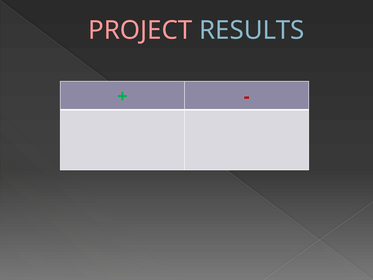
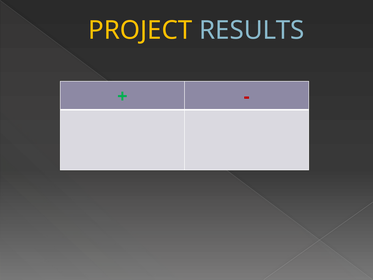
PROJECT colour: pink -> yellow
